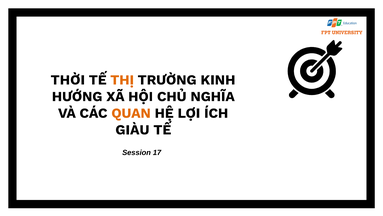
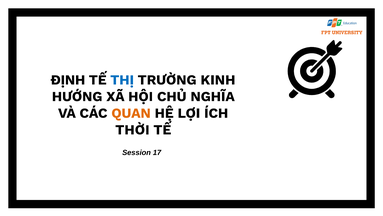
THỜI: THỜI -> ĐỊNH
THỊ colour: orange -> blue
GIÀU: GIÀU -> THỜI
